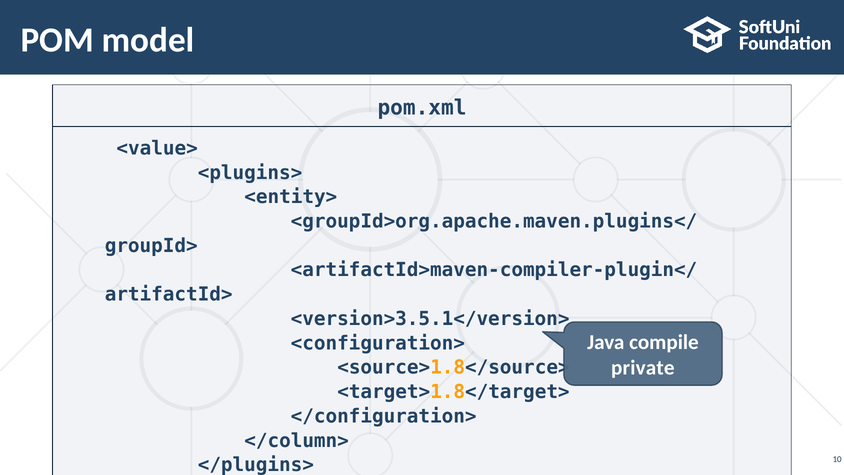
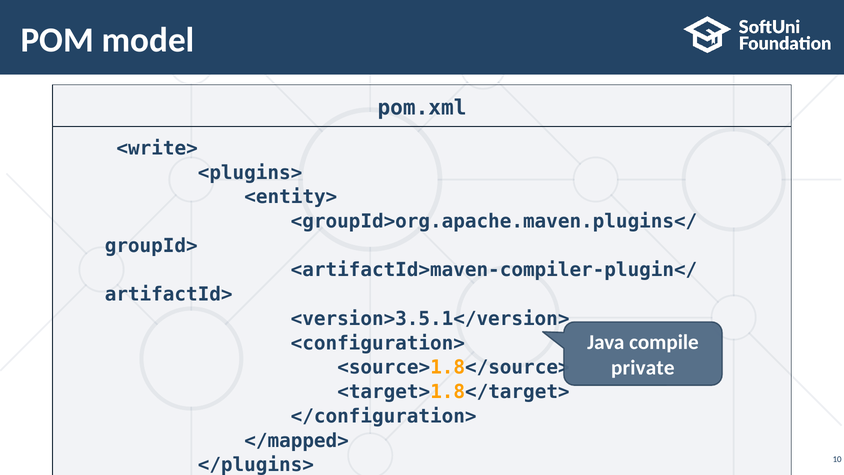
<value>: <value> -> <write>
</column>: </column> -> </mapped>
